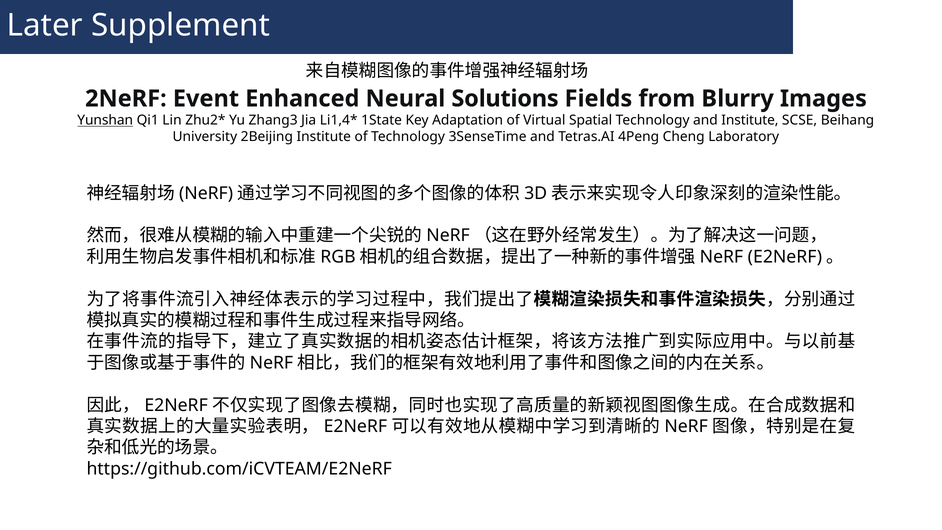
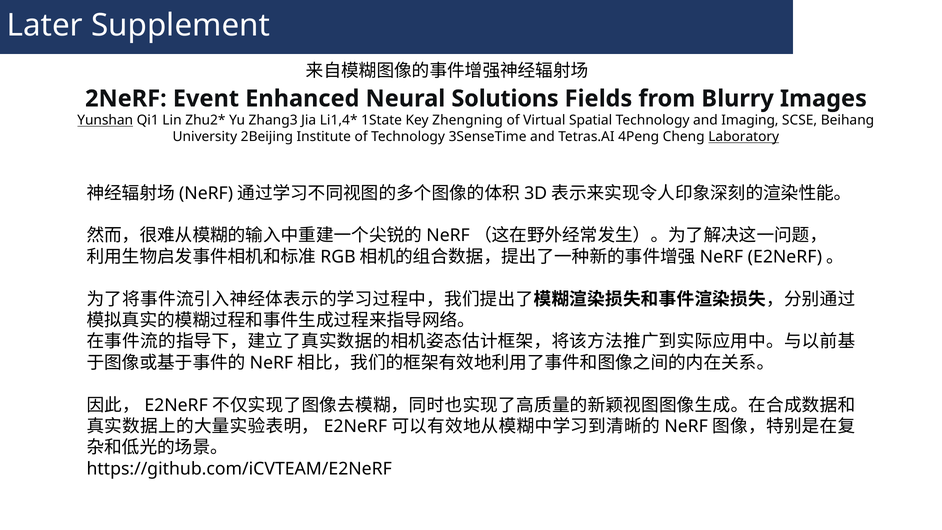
Adaptation: Adaptation -> Zhengning
and Institute: Institute -> Imaging
Laboratory underline: none -> present
